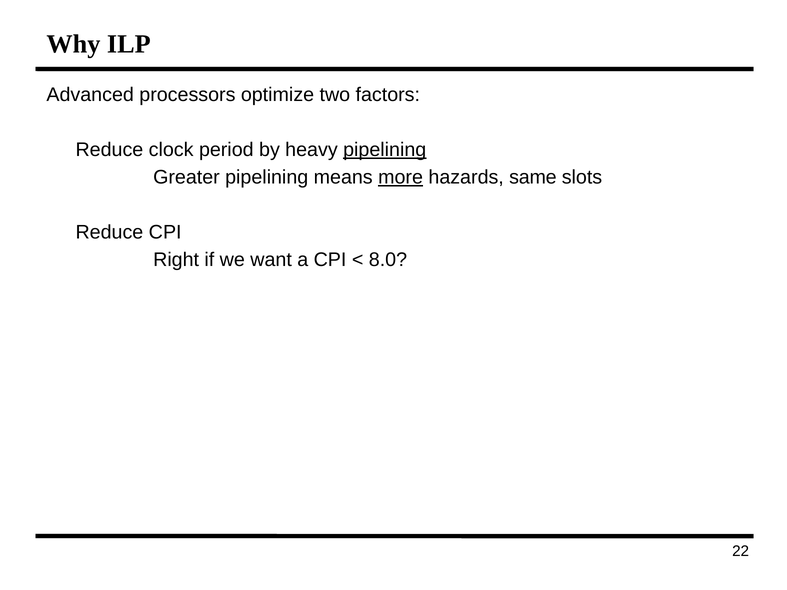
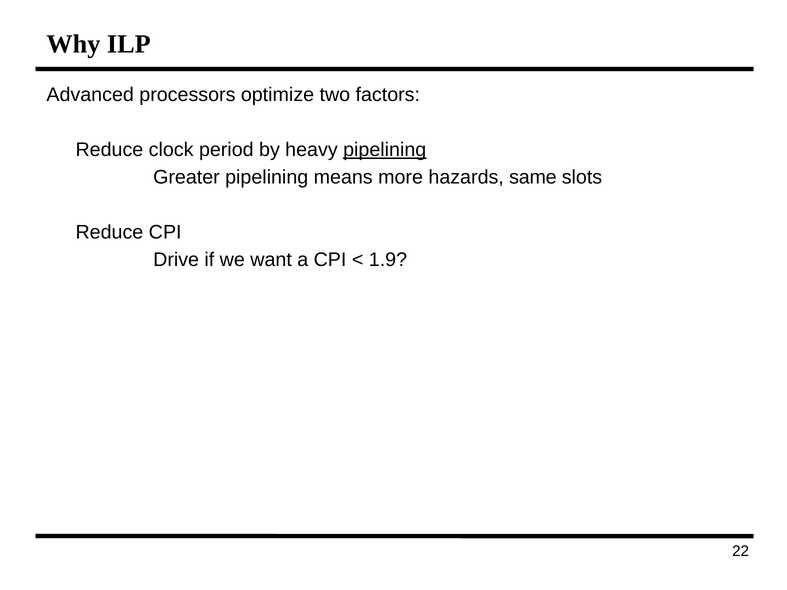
more underline: present -> none
Right: Right -> Drive
8.0: 8.0 -> 1.9
